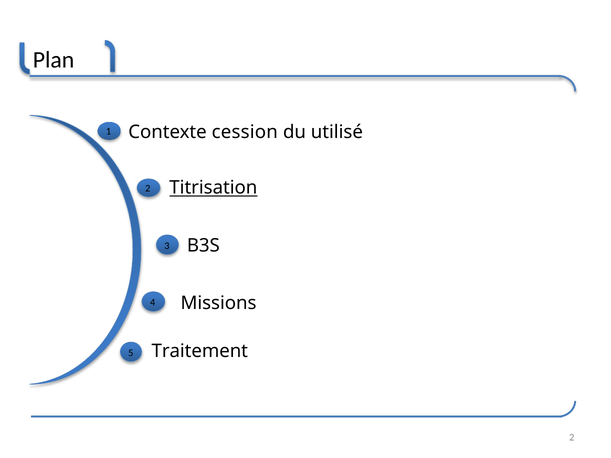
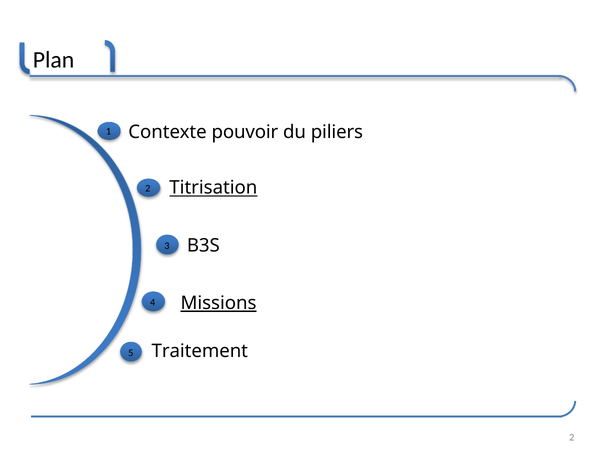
cession: cession -> pouvoir
utilisé: utilisé -> piliers
Missions underline: none -> present
